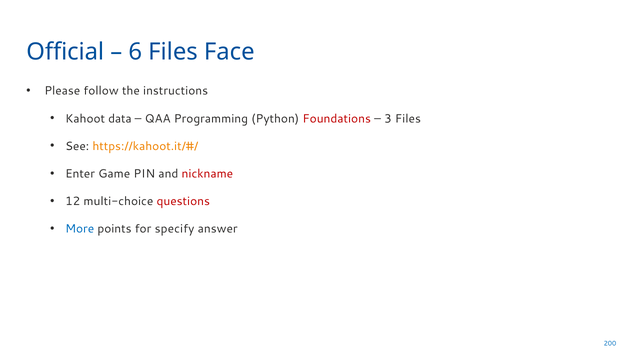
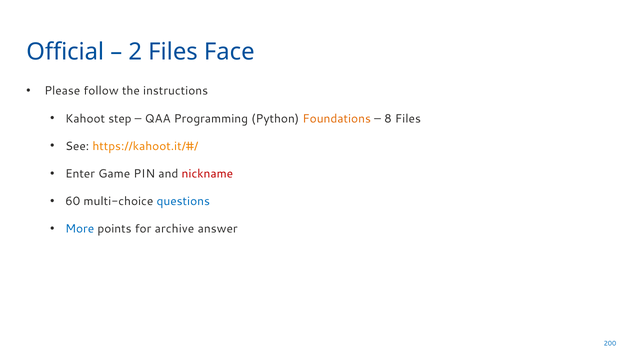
6: 6 -> 2
data: data -> step
Foundations colour: red -> orange
3: 3 -> 8
12: 12 -> 60
questions colour: red -> blue
specify: specify -> archive
